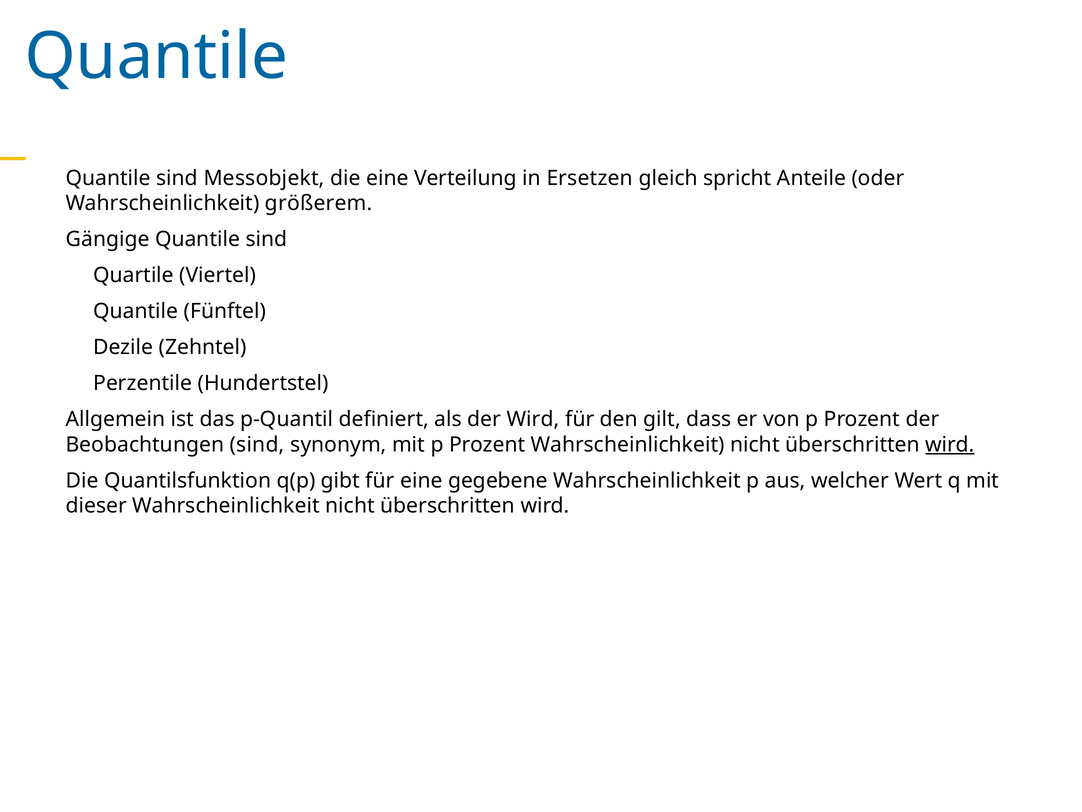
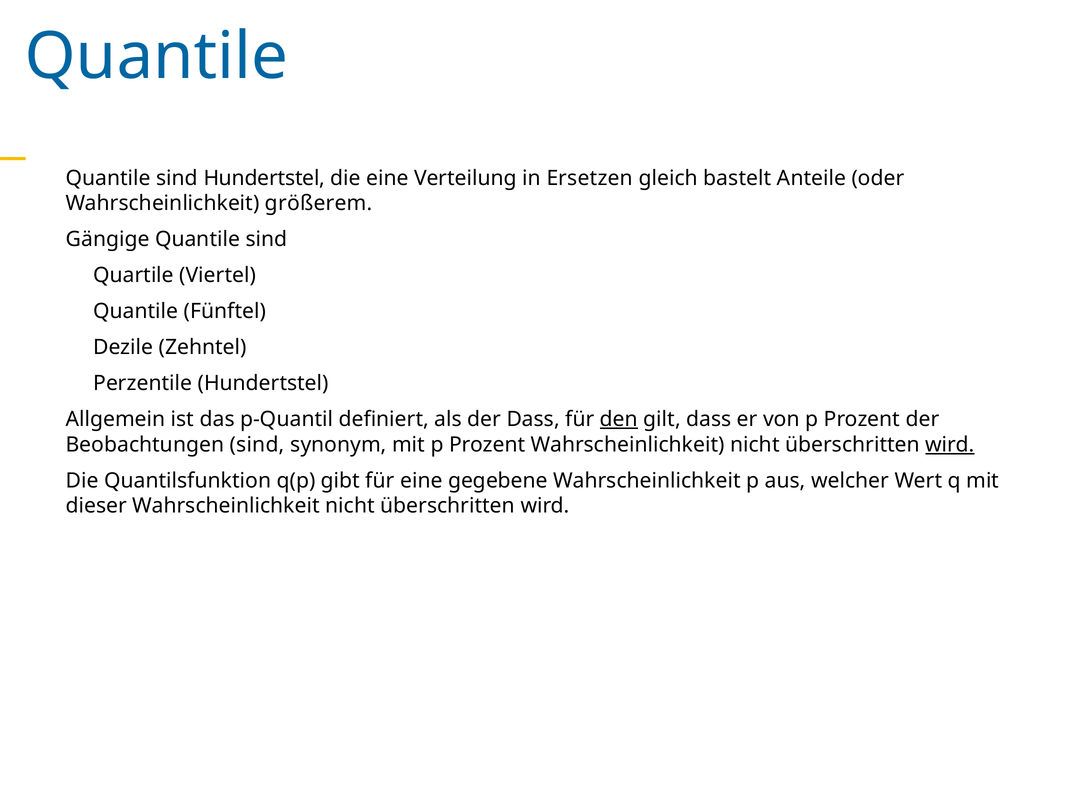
sind Messobjekt: Messobjekt -> Hundertstel
spricht: spricht -> bastelt
der Wird: Wird -> Dass
den underline: none -> present
